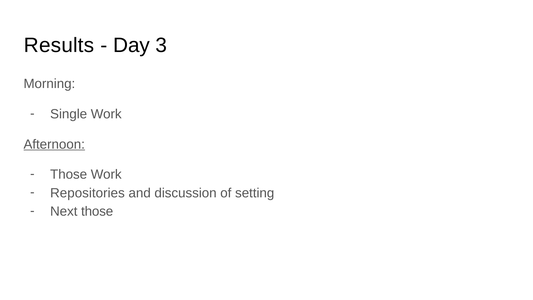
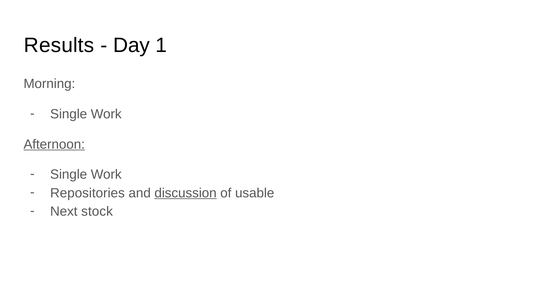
3: 3 -> 1
Those at (69, 174): Those -> Single
discussion underline: none -> present
setting: setting -> usable
Next those: those -> stock
